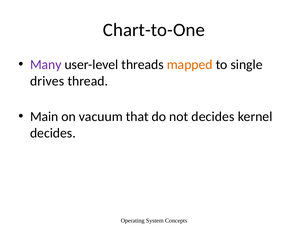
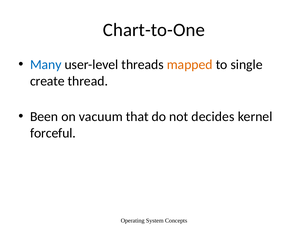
Many colour: purple -> blue
drives: drives -> create
Main: Main -> Been
decides at (53, 133): decides -> forceful
